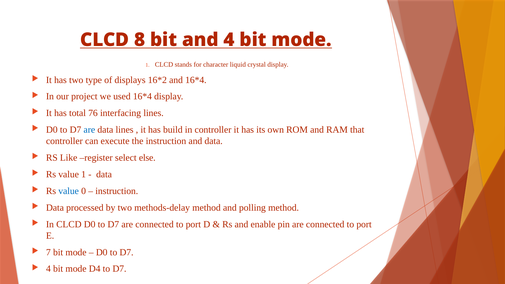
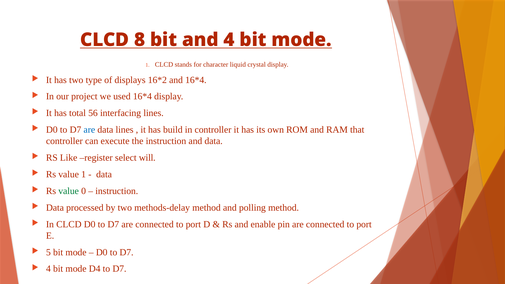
76: 76 -> 56
else: else -> will
value at (69, 191) colour: blue -> green
7: 7 -> 5
